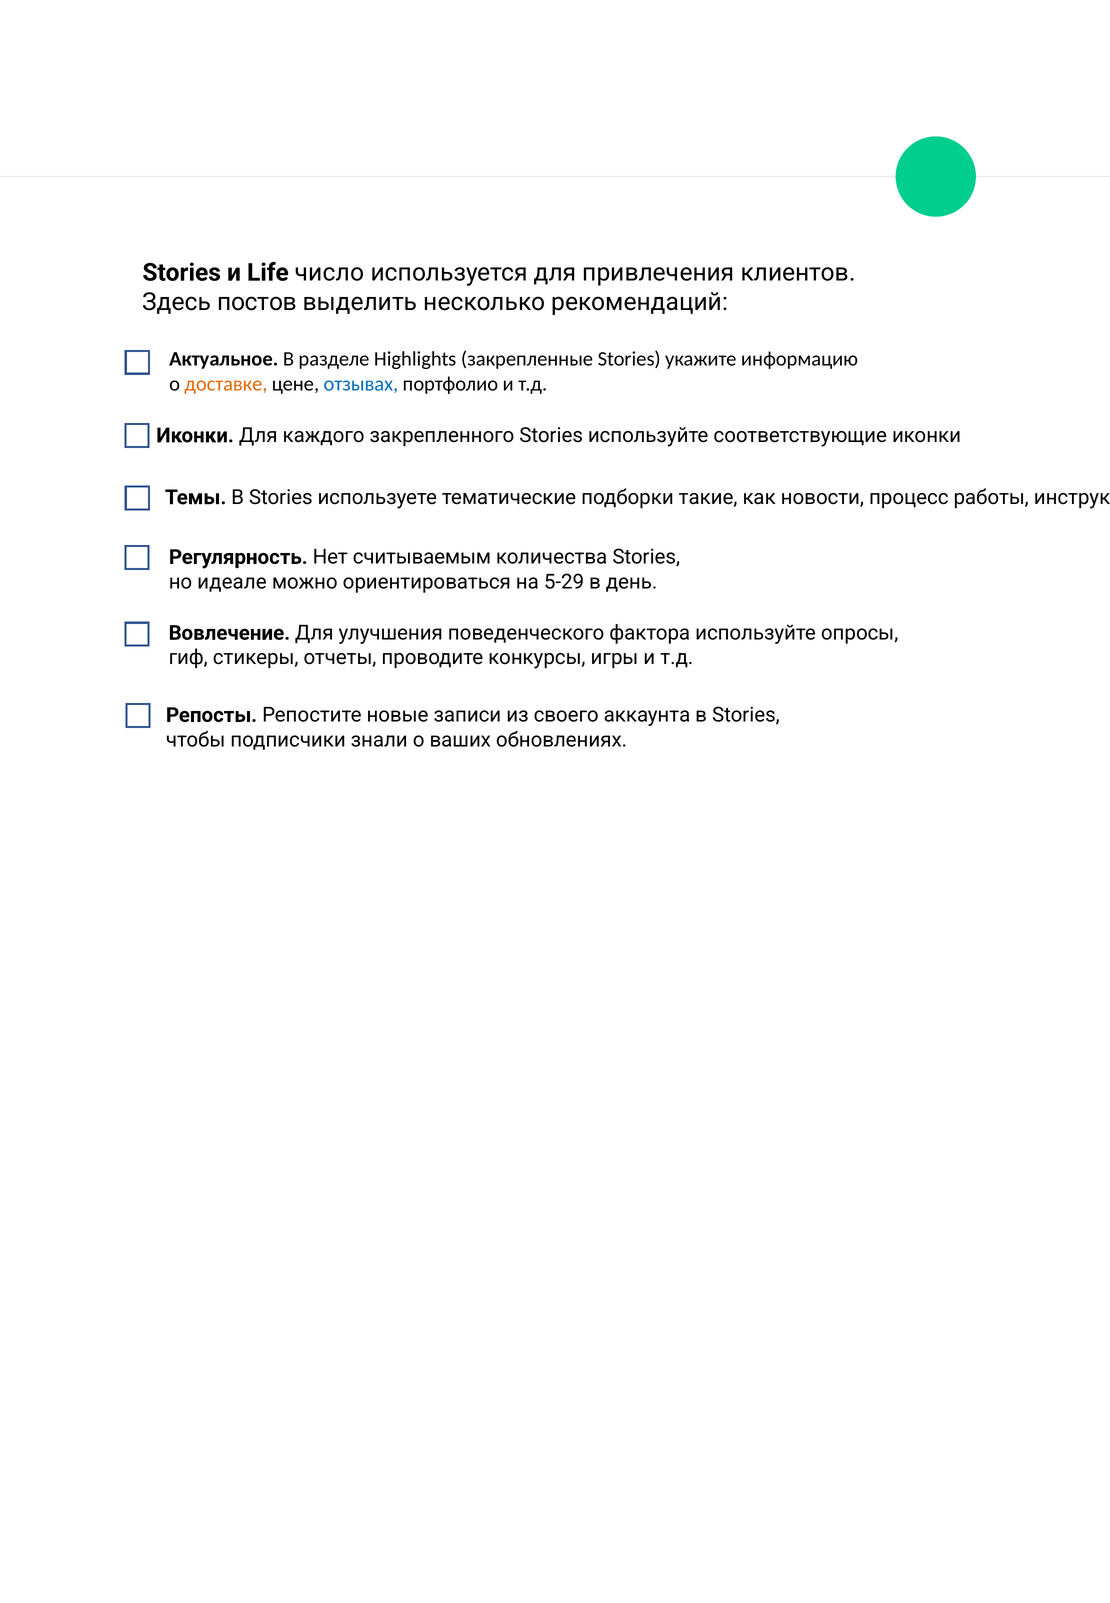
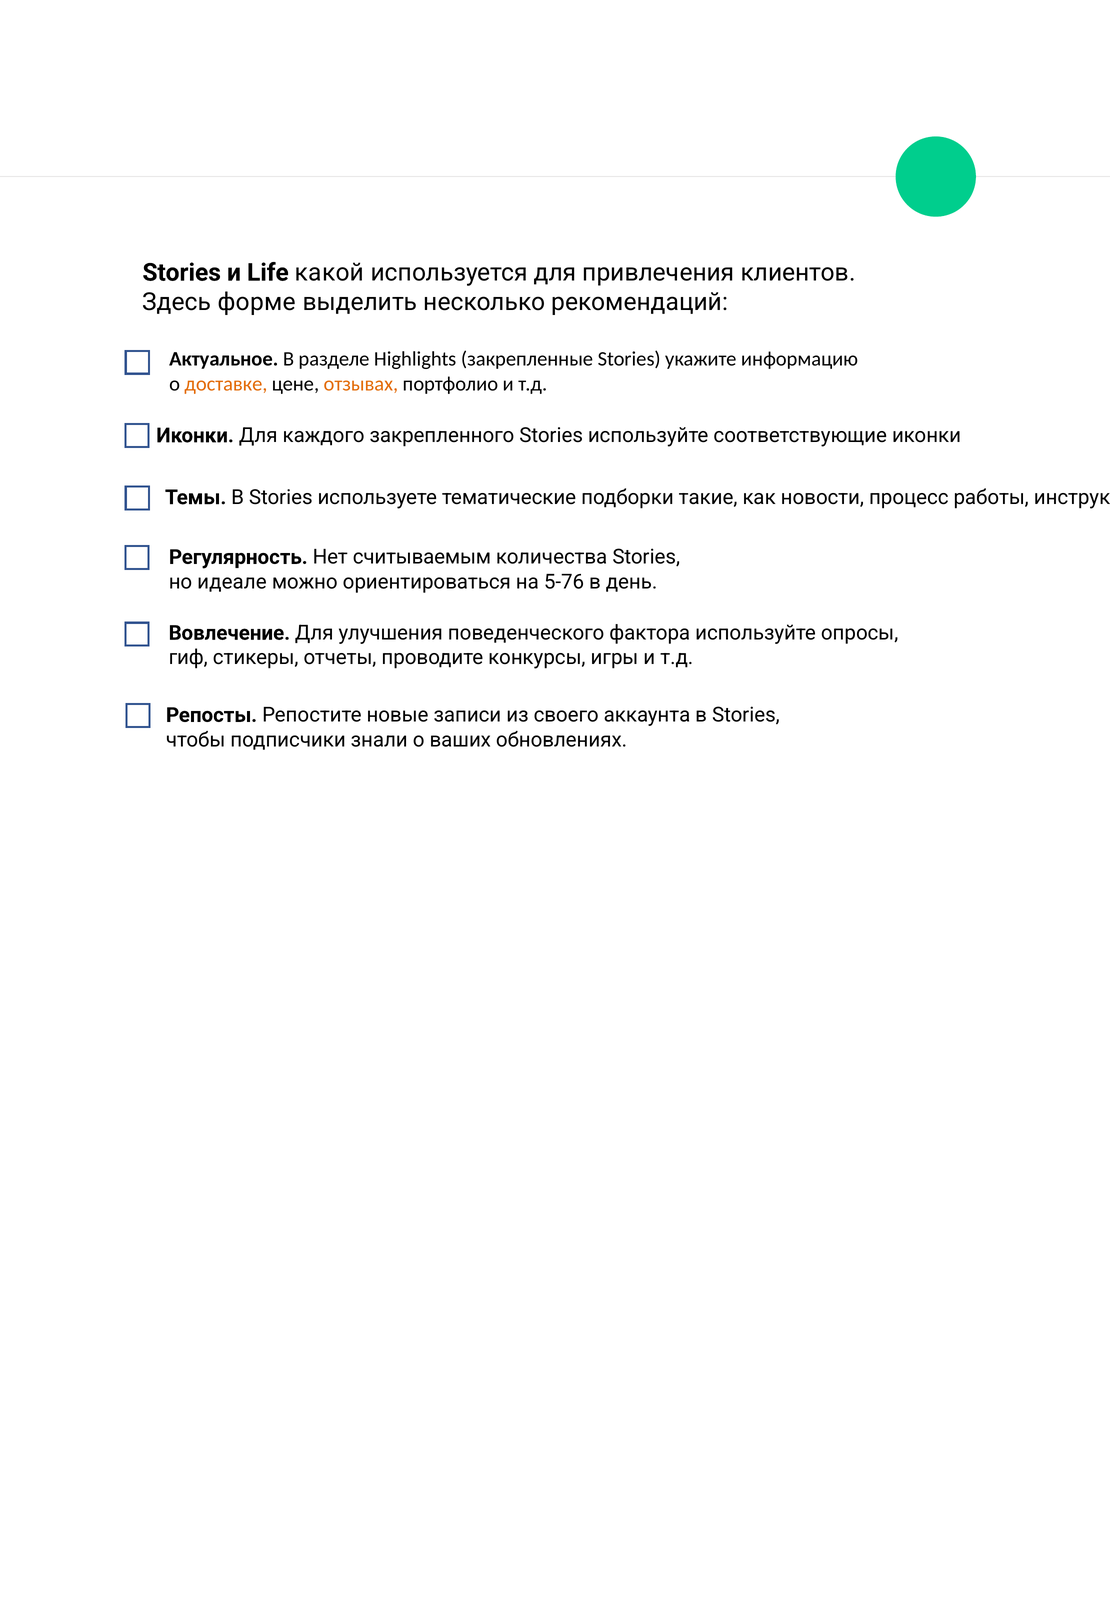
число: число -> какой
постов: постов -> форме
отзывах colour: blue -> orange
5-29: 5-29 -> 5-76
